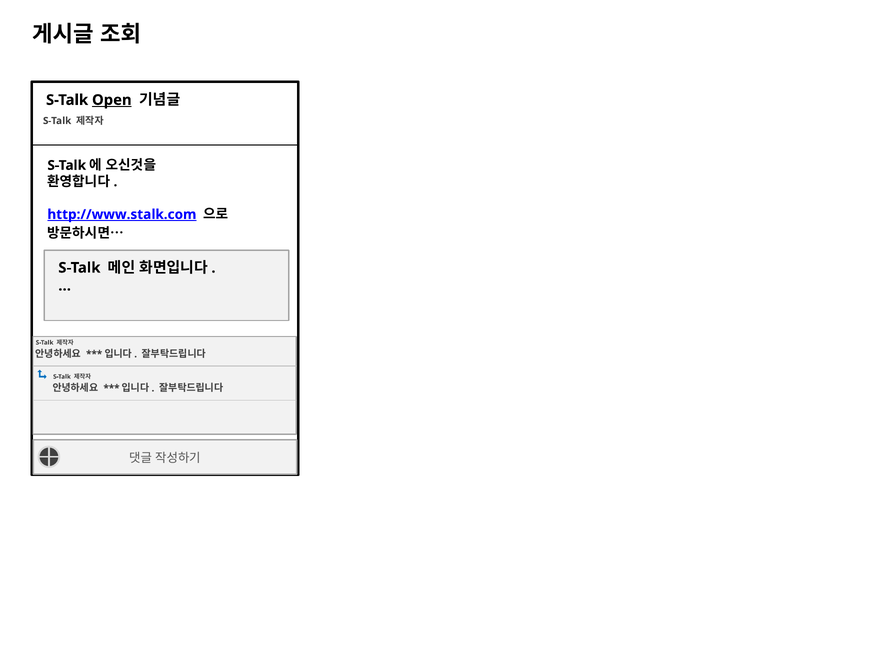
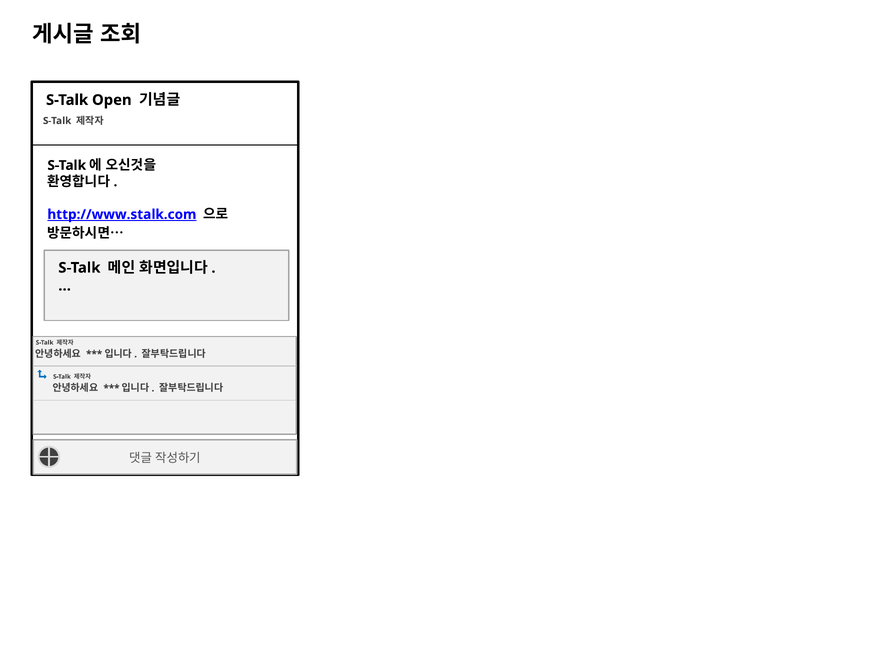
Open underline: present -> none
